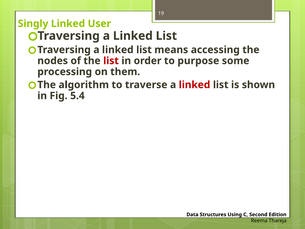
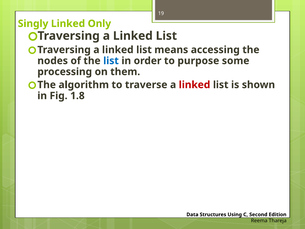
User: User -> Only
list at (111, 61) colour: red -> blue
5.4: 5.4 -> 1.8
